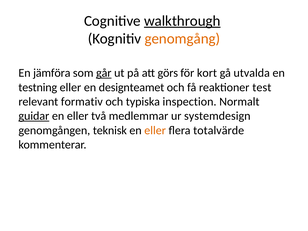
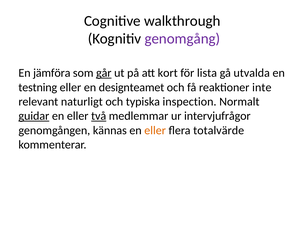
walkthrough underline: present -> none
genomgång colour: orange -> purple
görs: görs -> kort
kort: kort -> lista
test: test -> inte
formativ: formativ -> naturligt
två underline: none -> present
systemdesign: systemdesign -> intervjufrågor
teknisk: teknisk -> kännas
